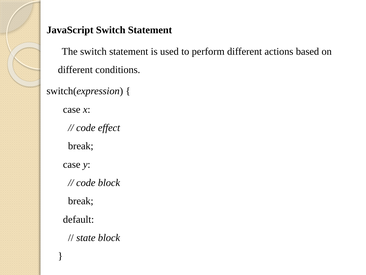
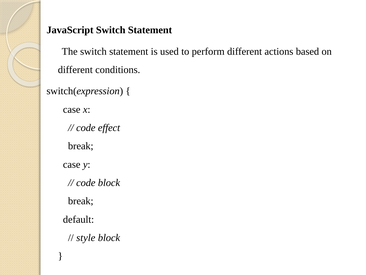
state: state -> style
